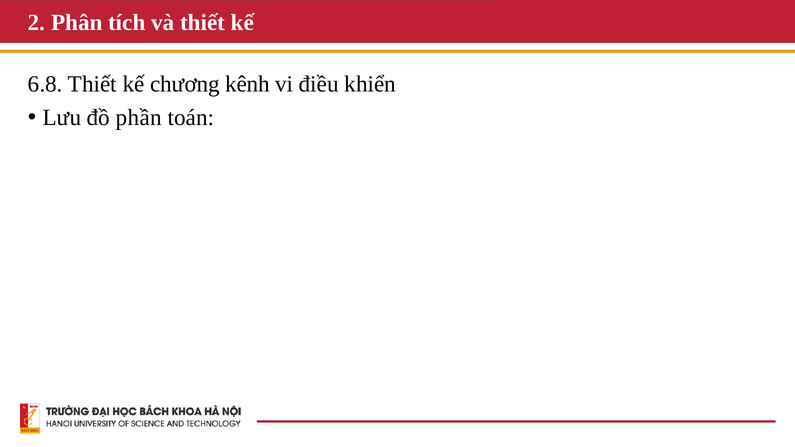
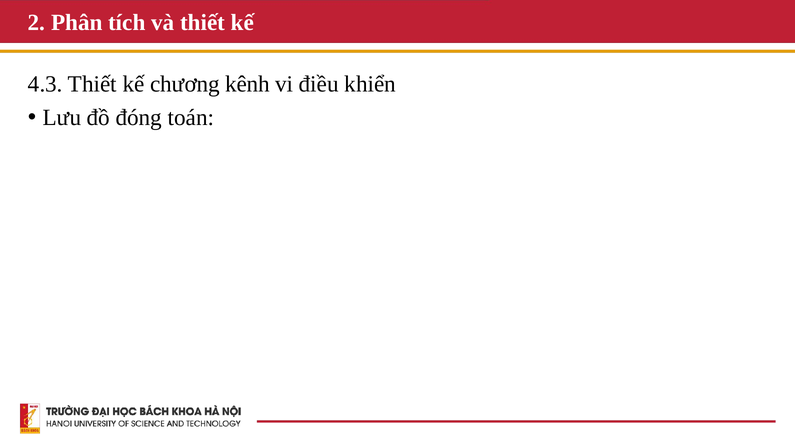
6.8: 6.8 -> 4.3
phần: phần -> đóng
